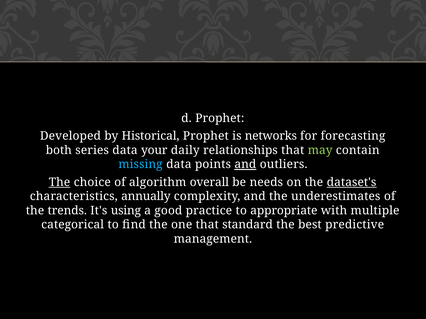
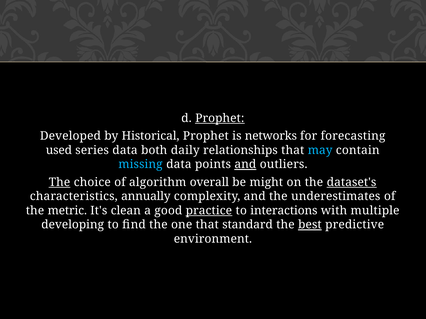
Prophet at (220, 118) underline: none -> present
both: both -> used
your: your -> both
may colour: light green -> light blue
needs: needs -> might
trends: trends -> metric
using: using -> clean
practice underline: none -> present
appropriate: appropriate -> interactions
categorical: categorical -> developing
best underline: none -> present
management: management -> environment
